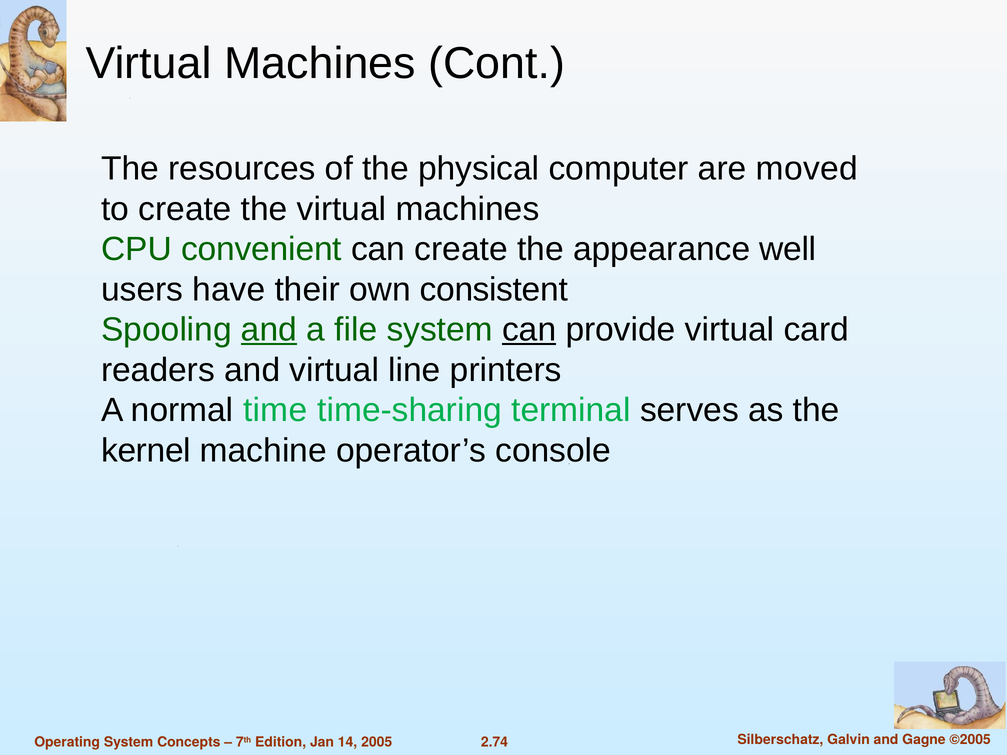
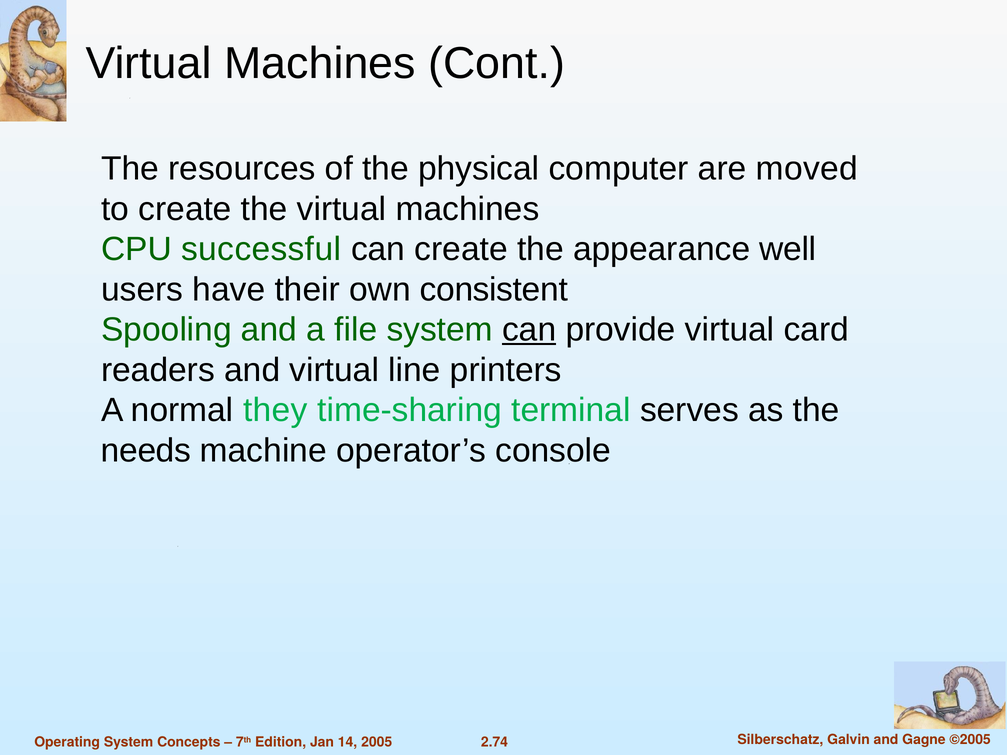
convenient: convenient -> successful
and at (269, 330) underline: present -> none
time: time -> they
kernel: kernel -> needs
